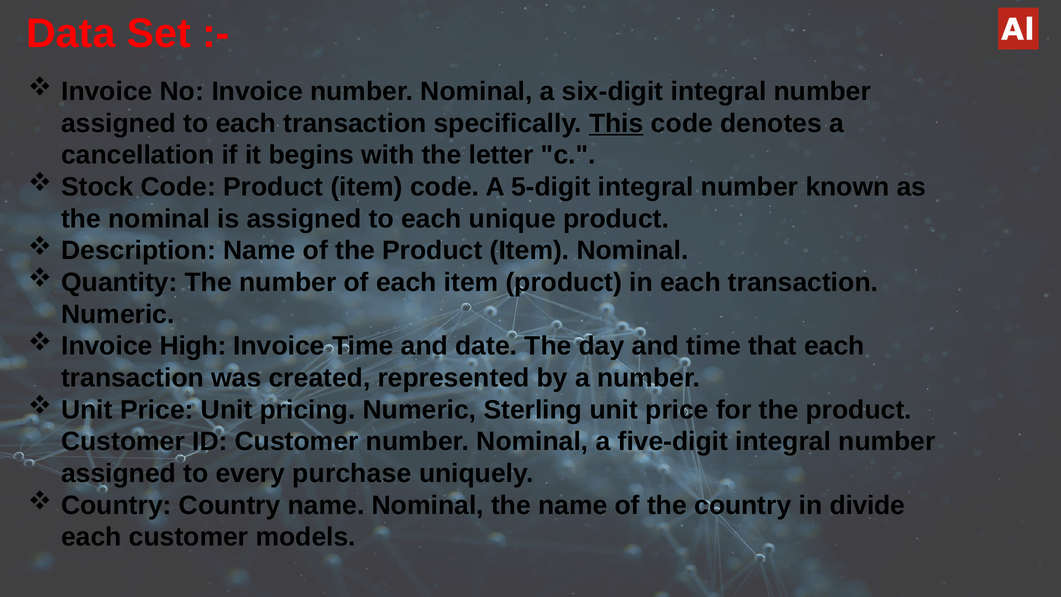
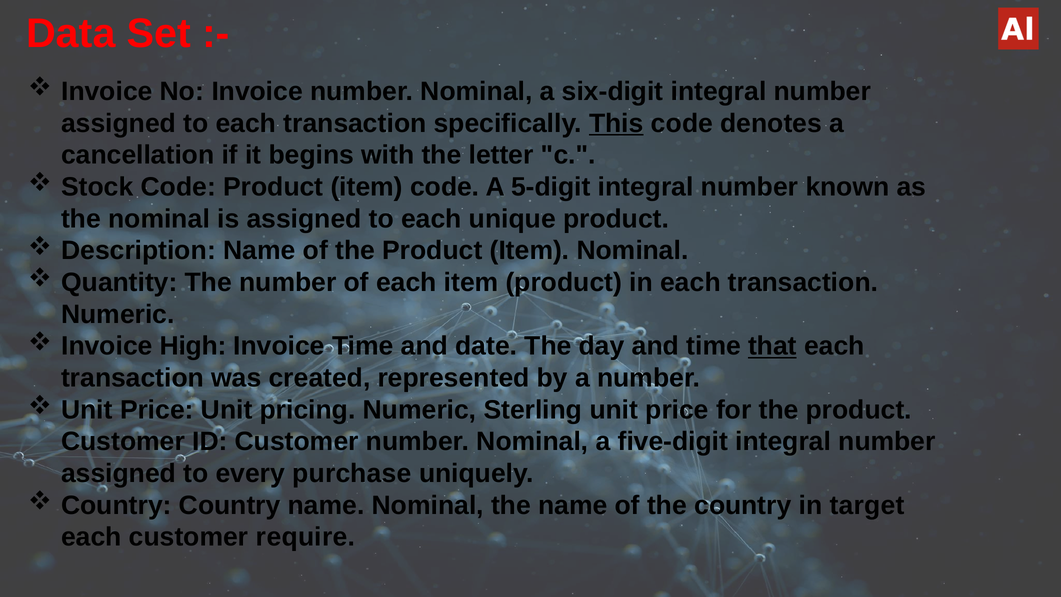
that underline: none -> present
divide: divide -> target
models: models -> require
